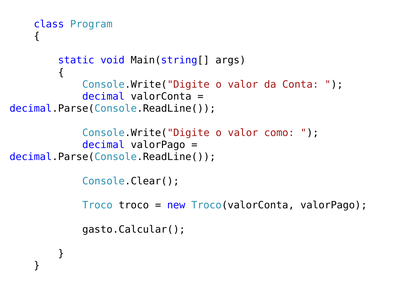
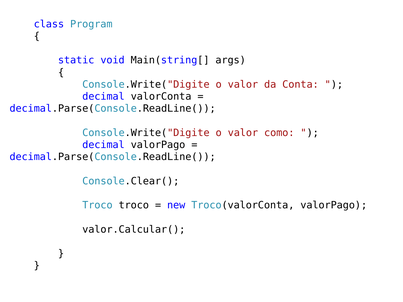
gasto.Calcular(: gasto.Calcular( -> valor.Calcular(
